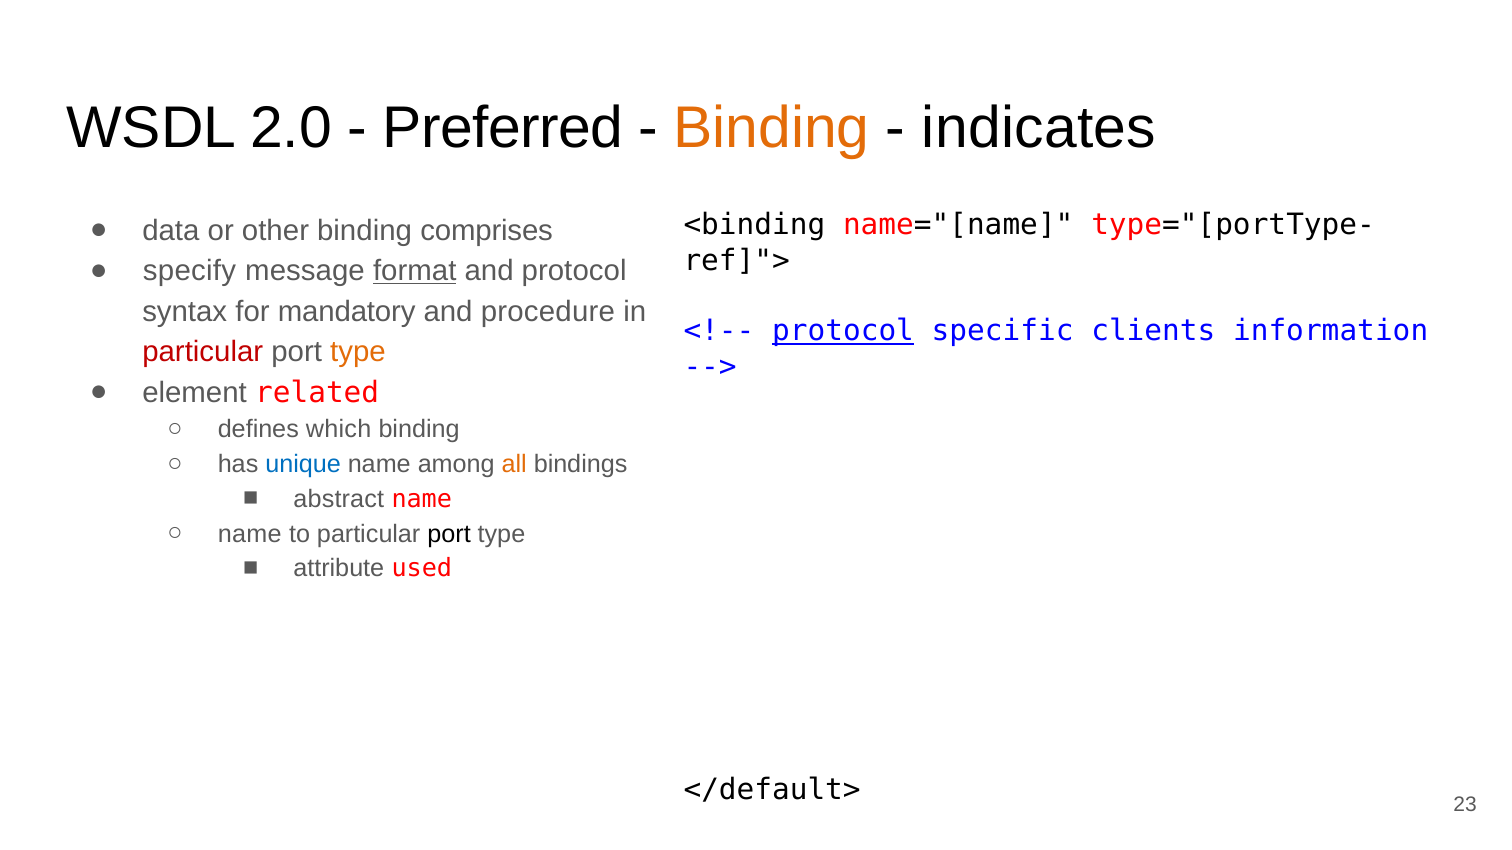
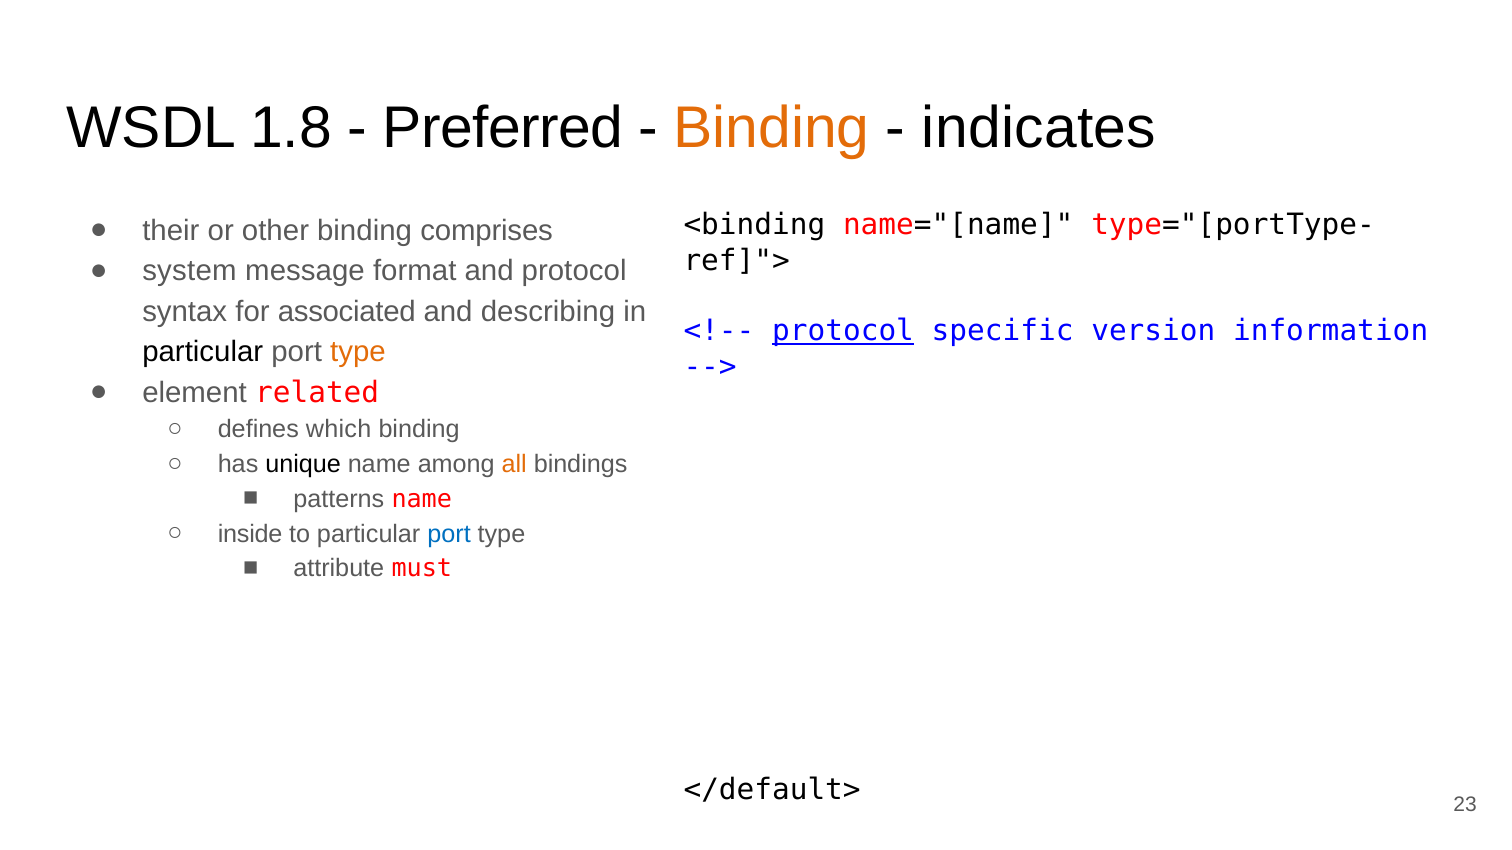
2.0: 2.0 -> 1.8
data: data -> their
specify: specify -> system
format underline: present -> none
mandatory: mandatory -> associated
procedure: procedure -> describing
clients: clients -> version
particular at (203, 352) colour: red -> black
unique colour: blue -> black
abstract: abstract -> patterns
name at (250, 534): name -> inside
port at (449, 534) colour: black -> blue
used: used -> must
